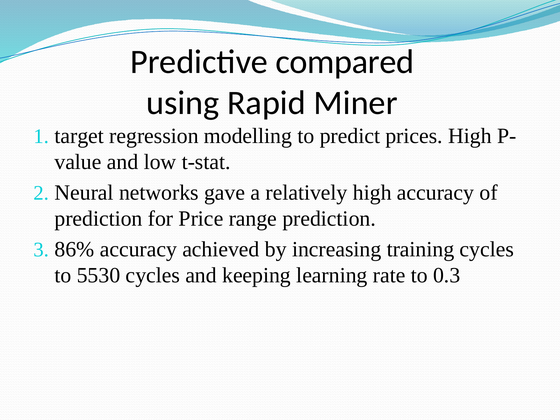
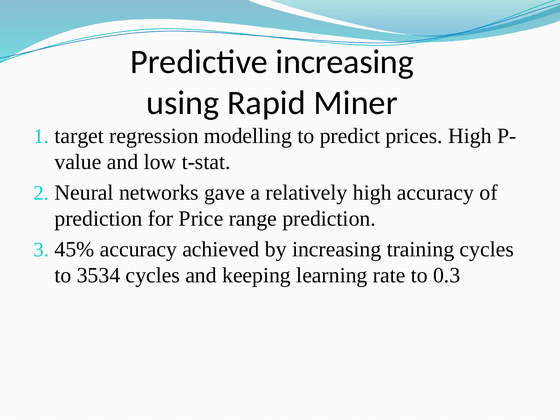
Predictive compared: compared -> increasing
86%: 86% -> 45%
5530: 5530 -> 3534
